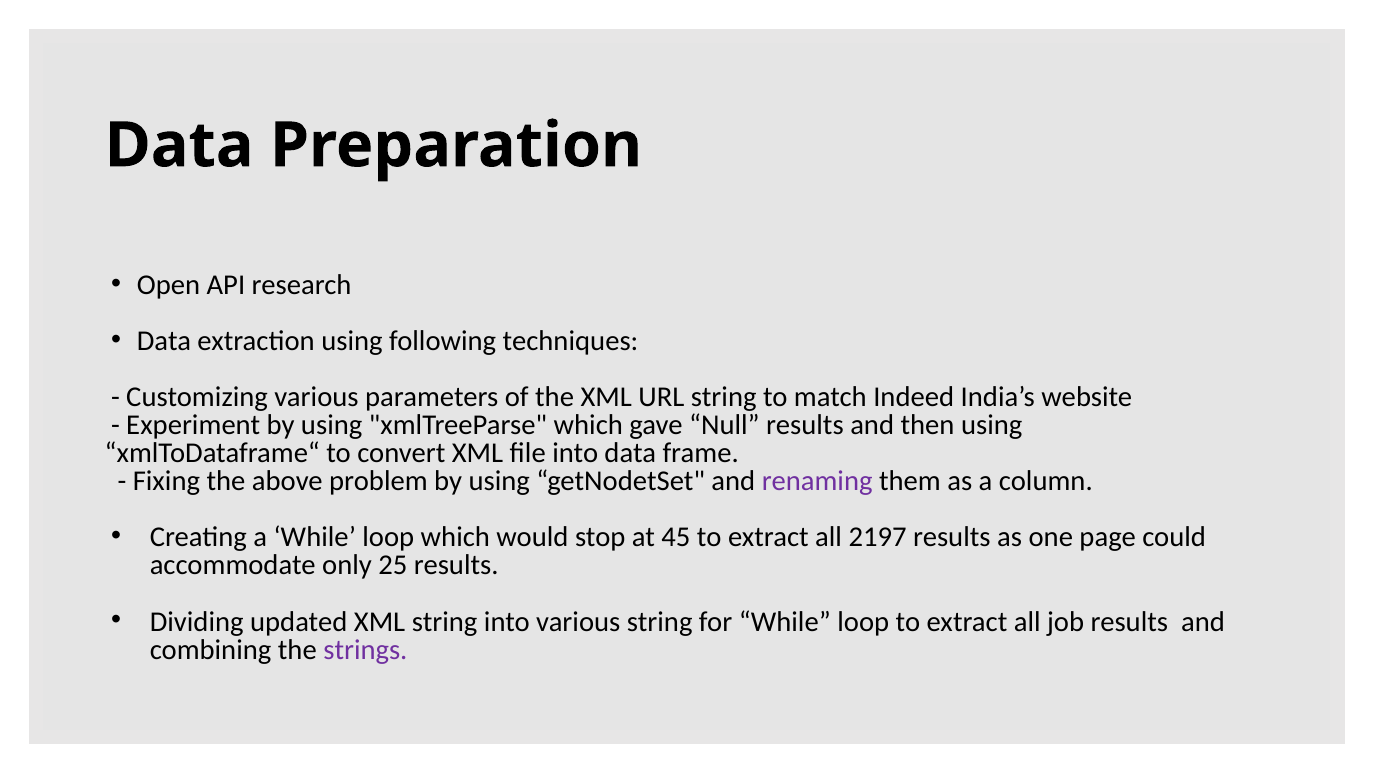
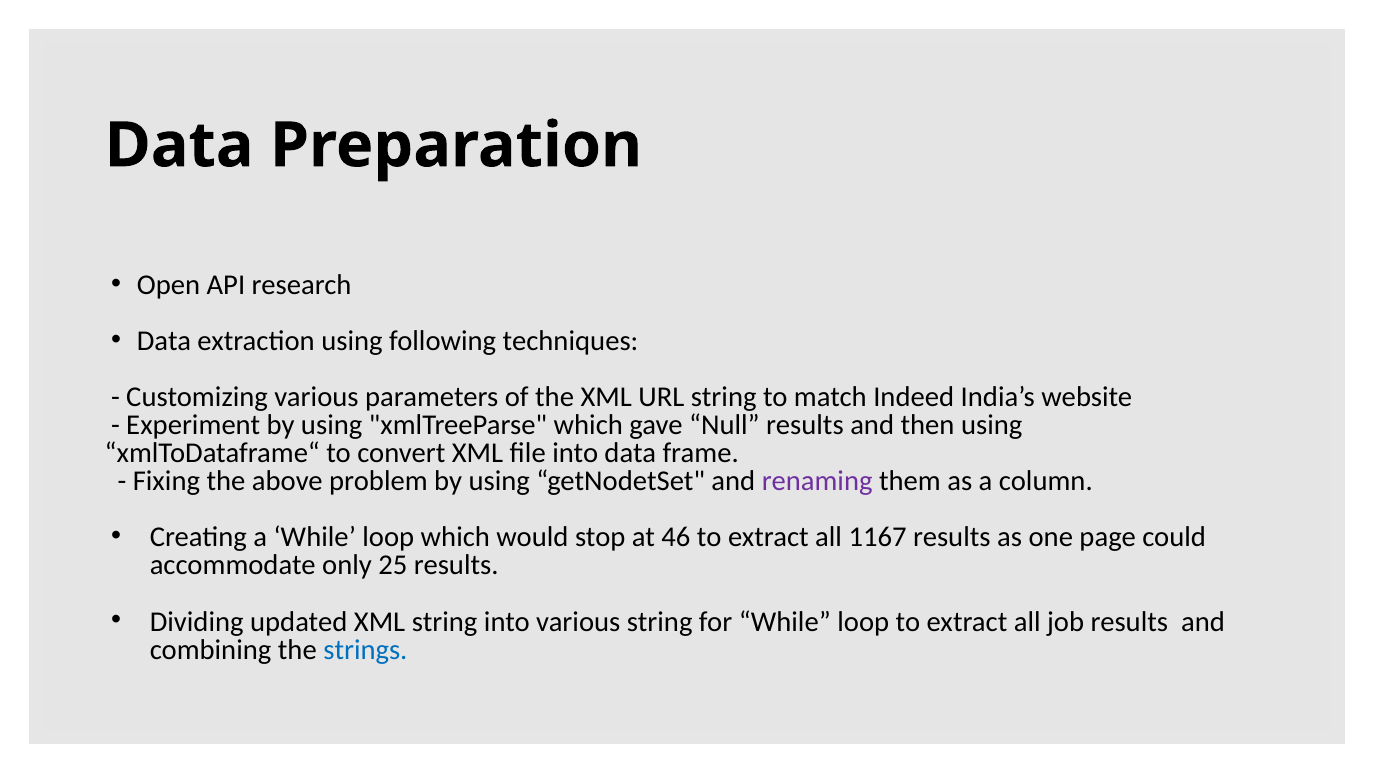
45: 45 -> 46
2197: 2197 -> 1167
strings colour: purple -> blue
